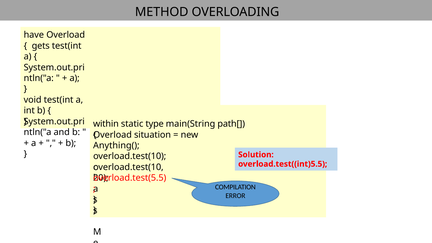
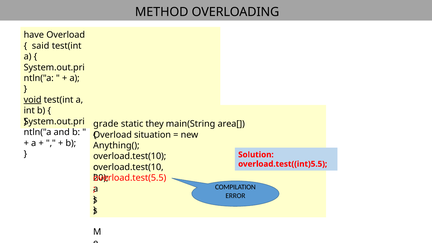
gets: gets -> said
void underline: none -> present
within: within -> grade
type: type -> they
path[: path[ -> area[
